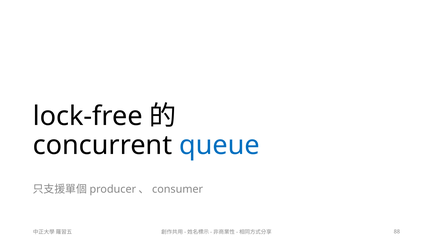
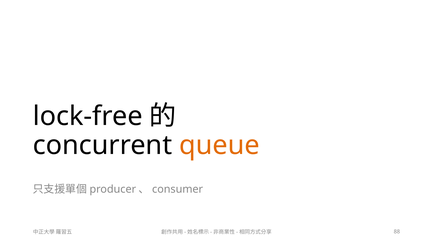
queue colour: blue -> orange
